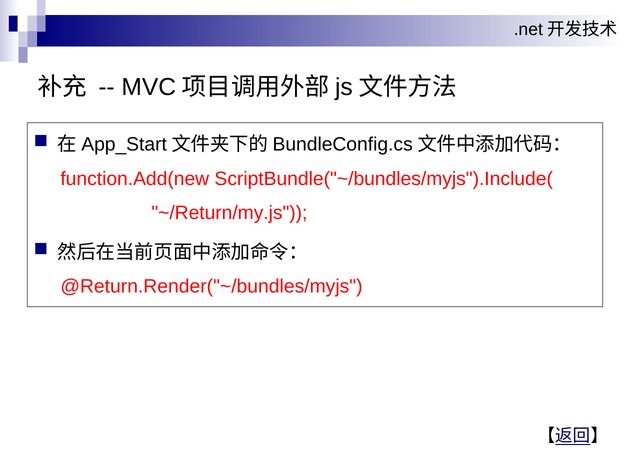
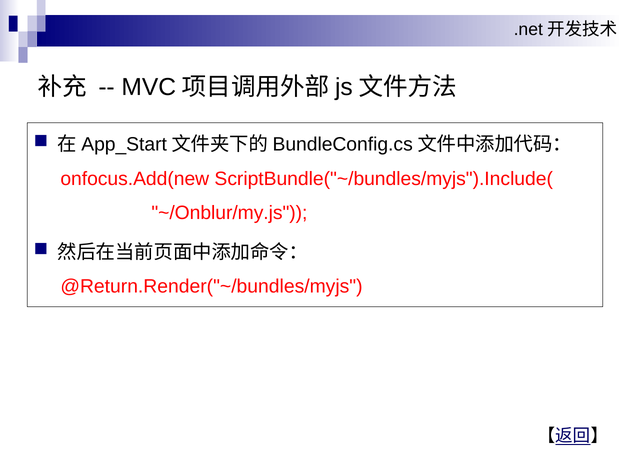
function.Add(new: function.Add(new -> onfocus.Add(new
~/Return/my.js: ~/Return/my.js -> ~/Onblur/my.js
